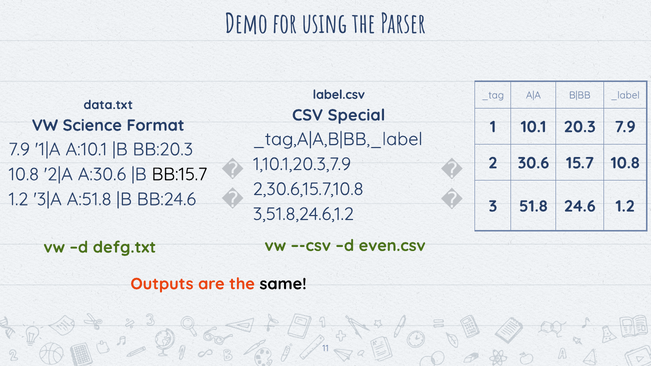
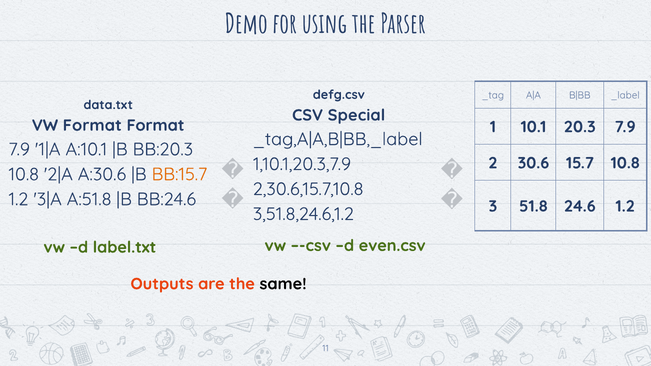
label.csv: label.csv -> defg.csv
VW Science: Science -> Format
BB:15.7 colour: black -> orange
defg.txt: defg.txt -> label.txt
